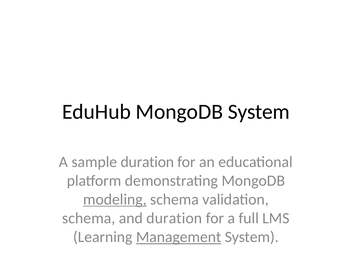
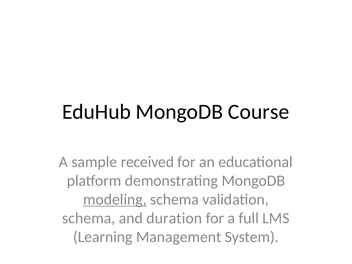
MongoDB System: System -> Course
sample duration: duration -> received
Management underline: present -> none
